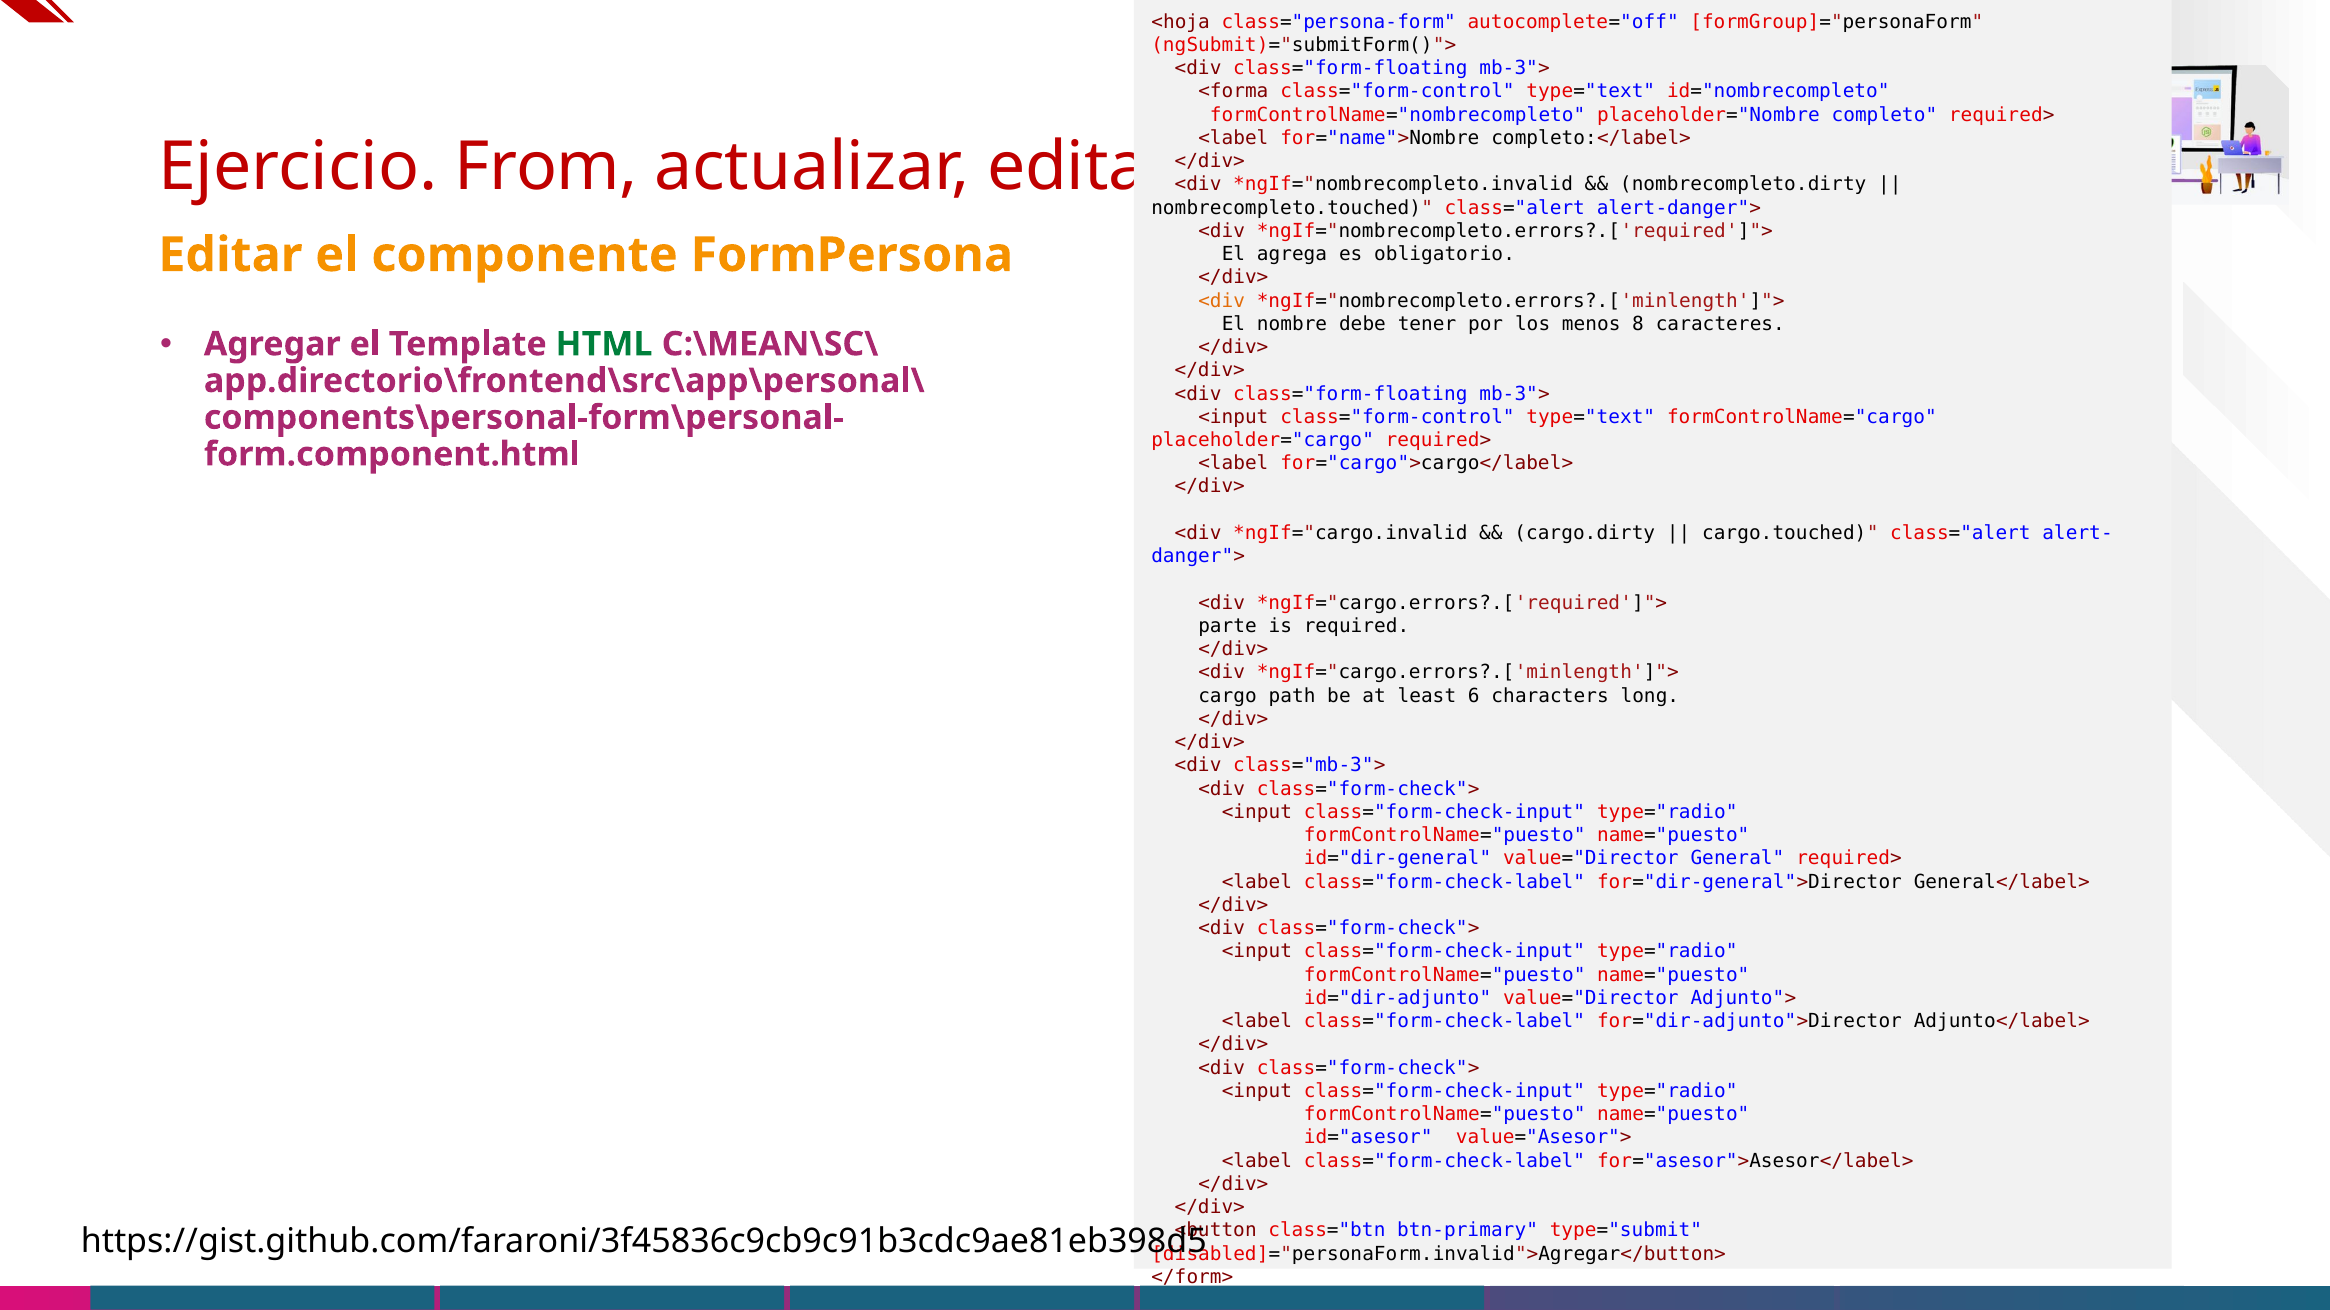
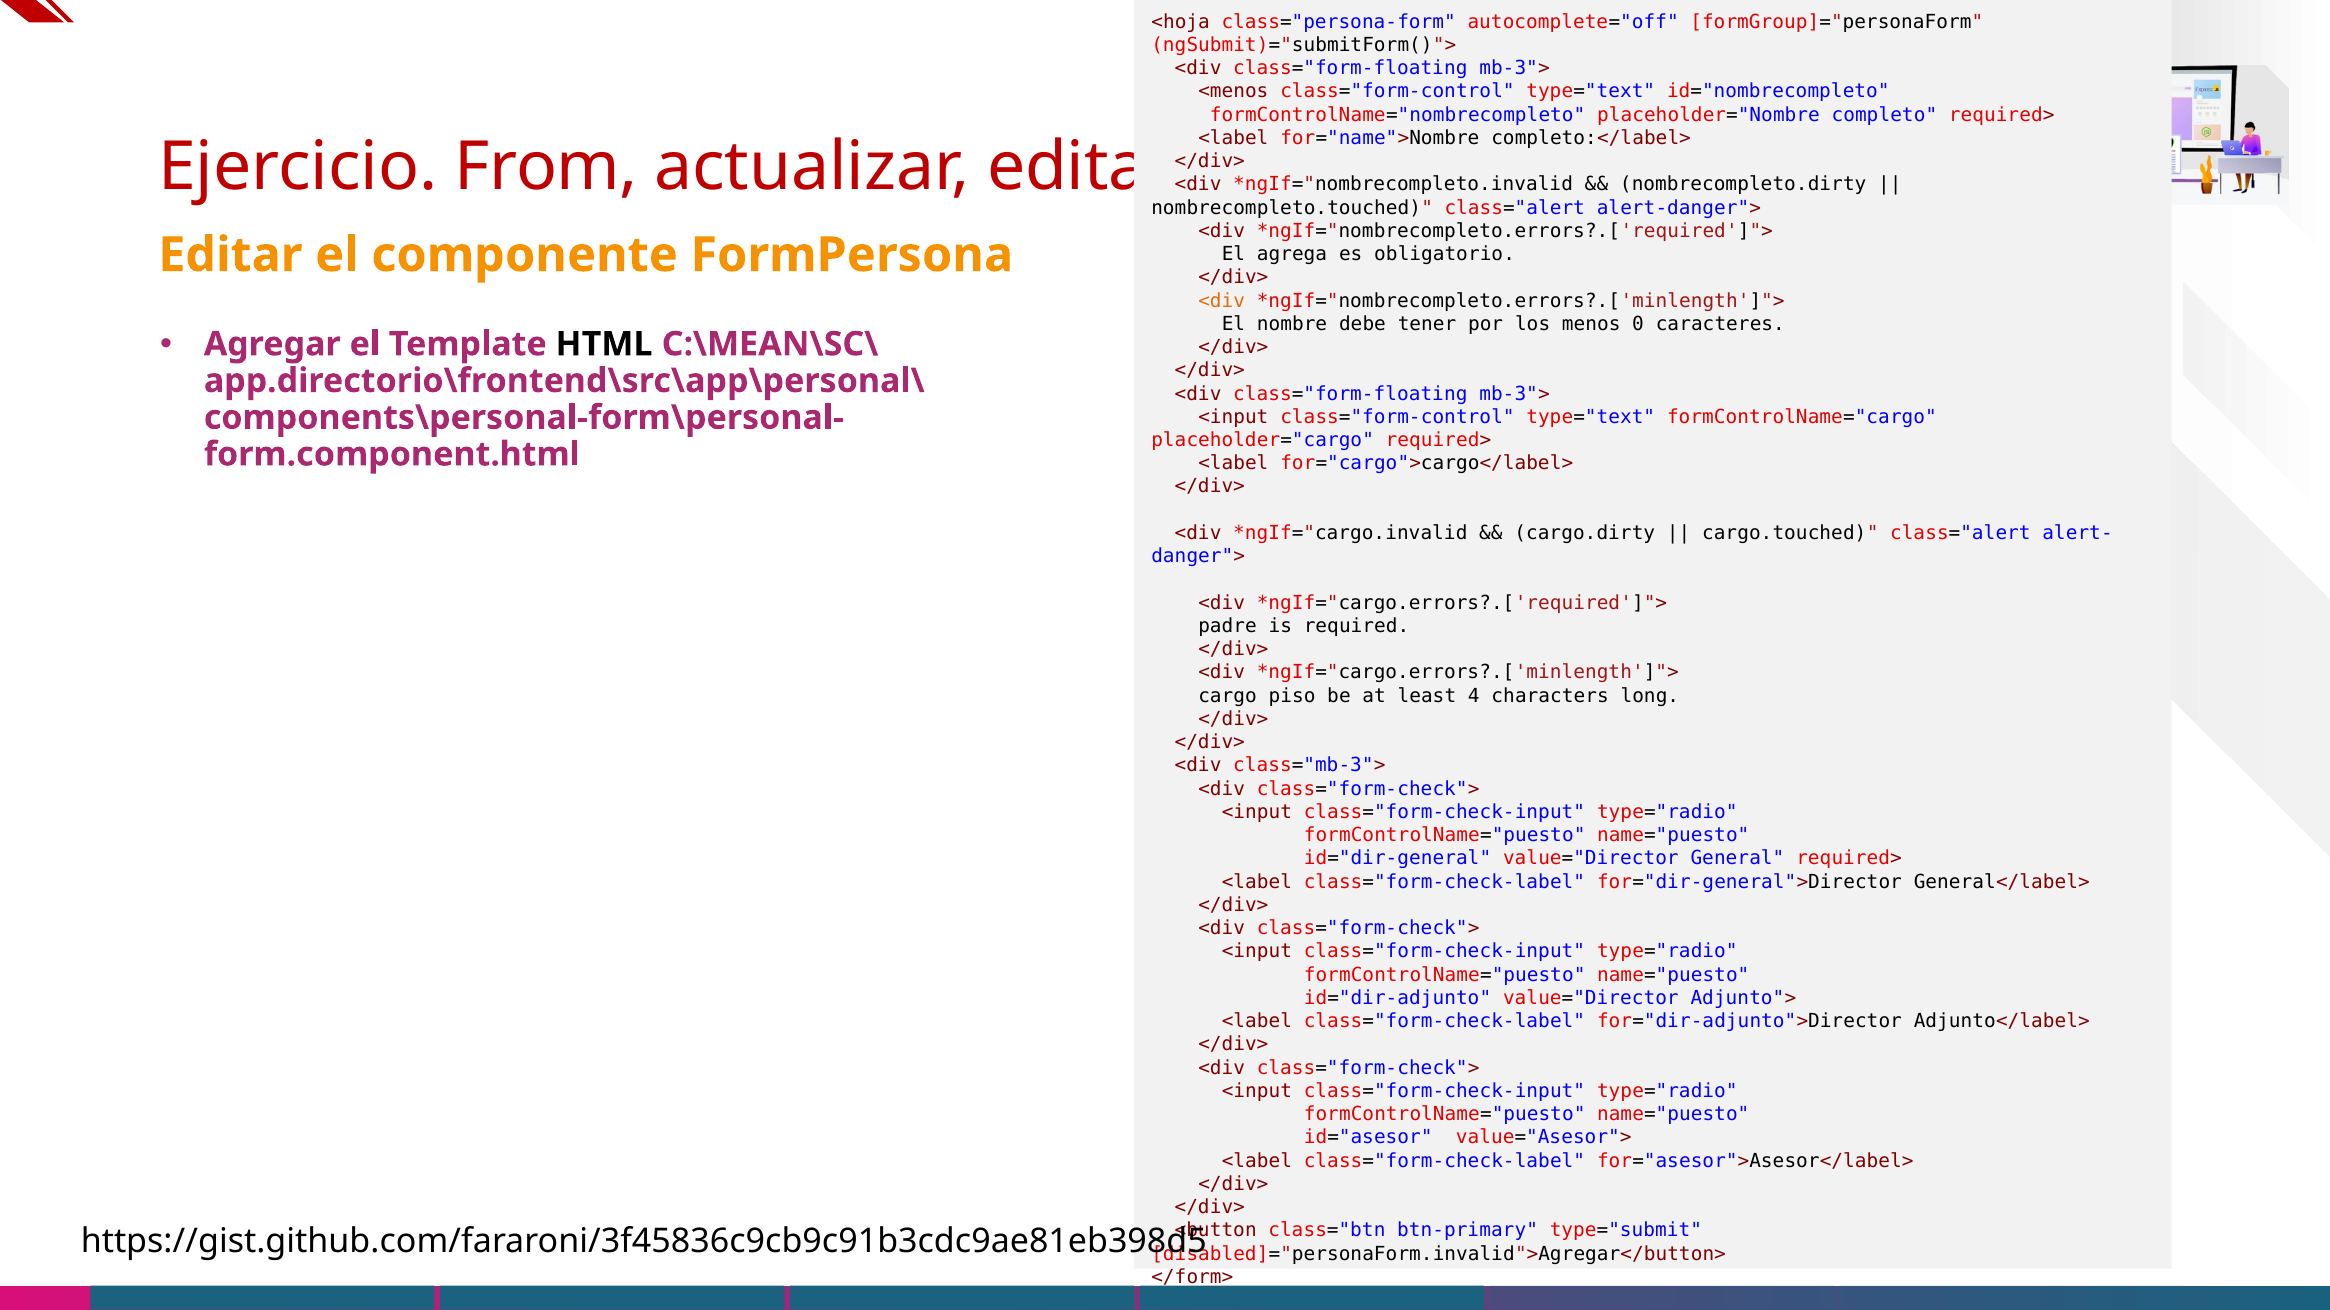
<forma: <forma -> <menos
8: 8 -> 0
HTML colour: green -> black
parte: parte -> padre
path: path -> piso
6: 6 -> 4
